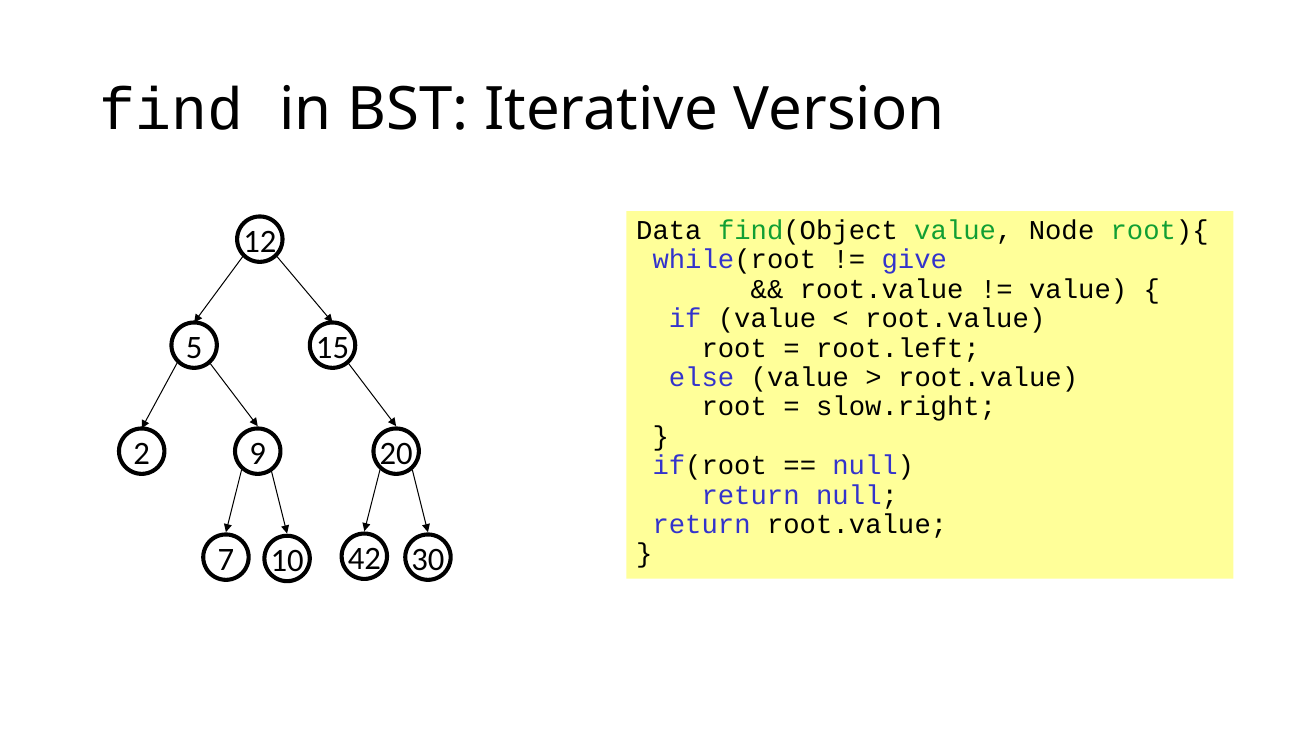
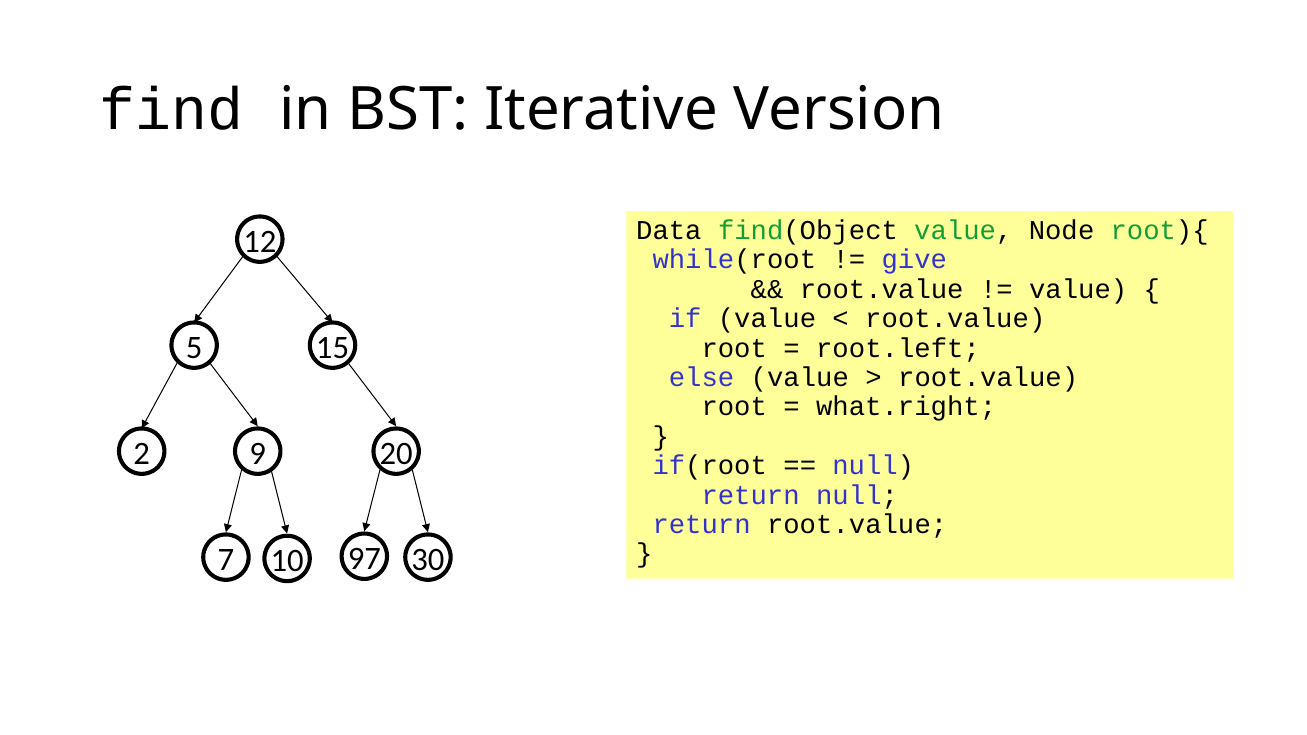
slow.right: slow.right -> what.right
42: 42 -> 97
